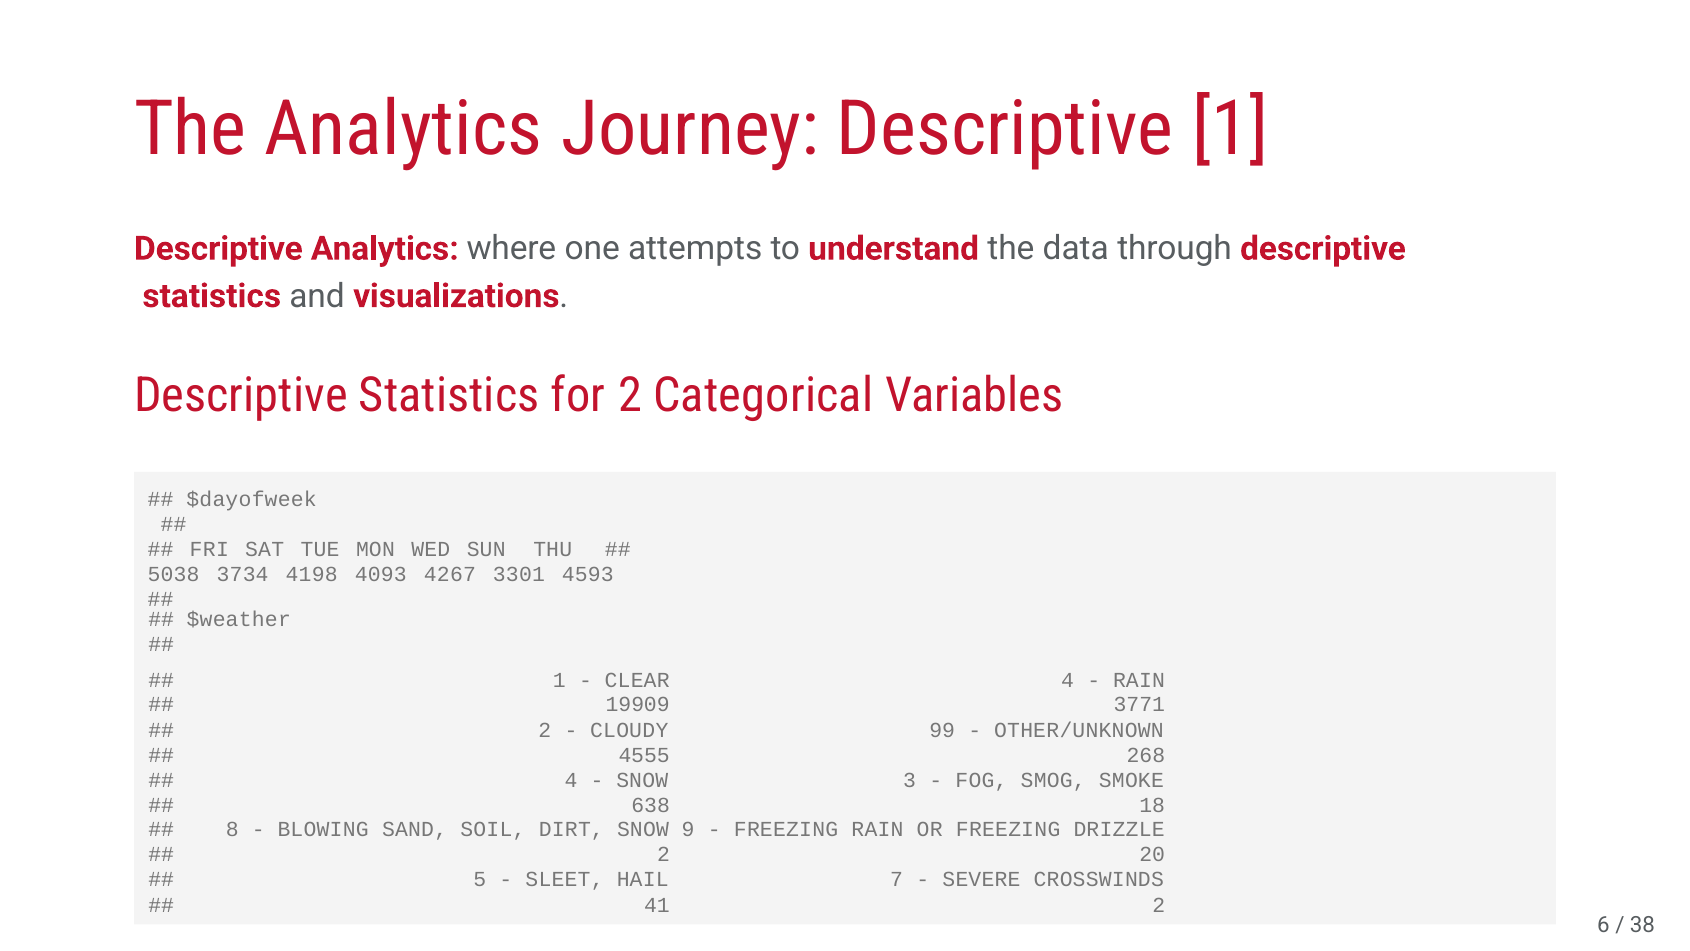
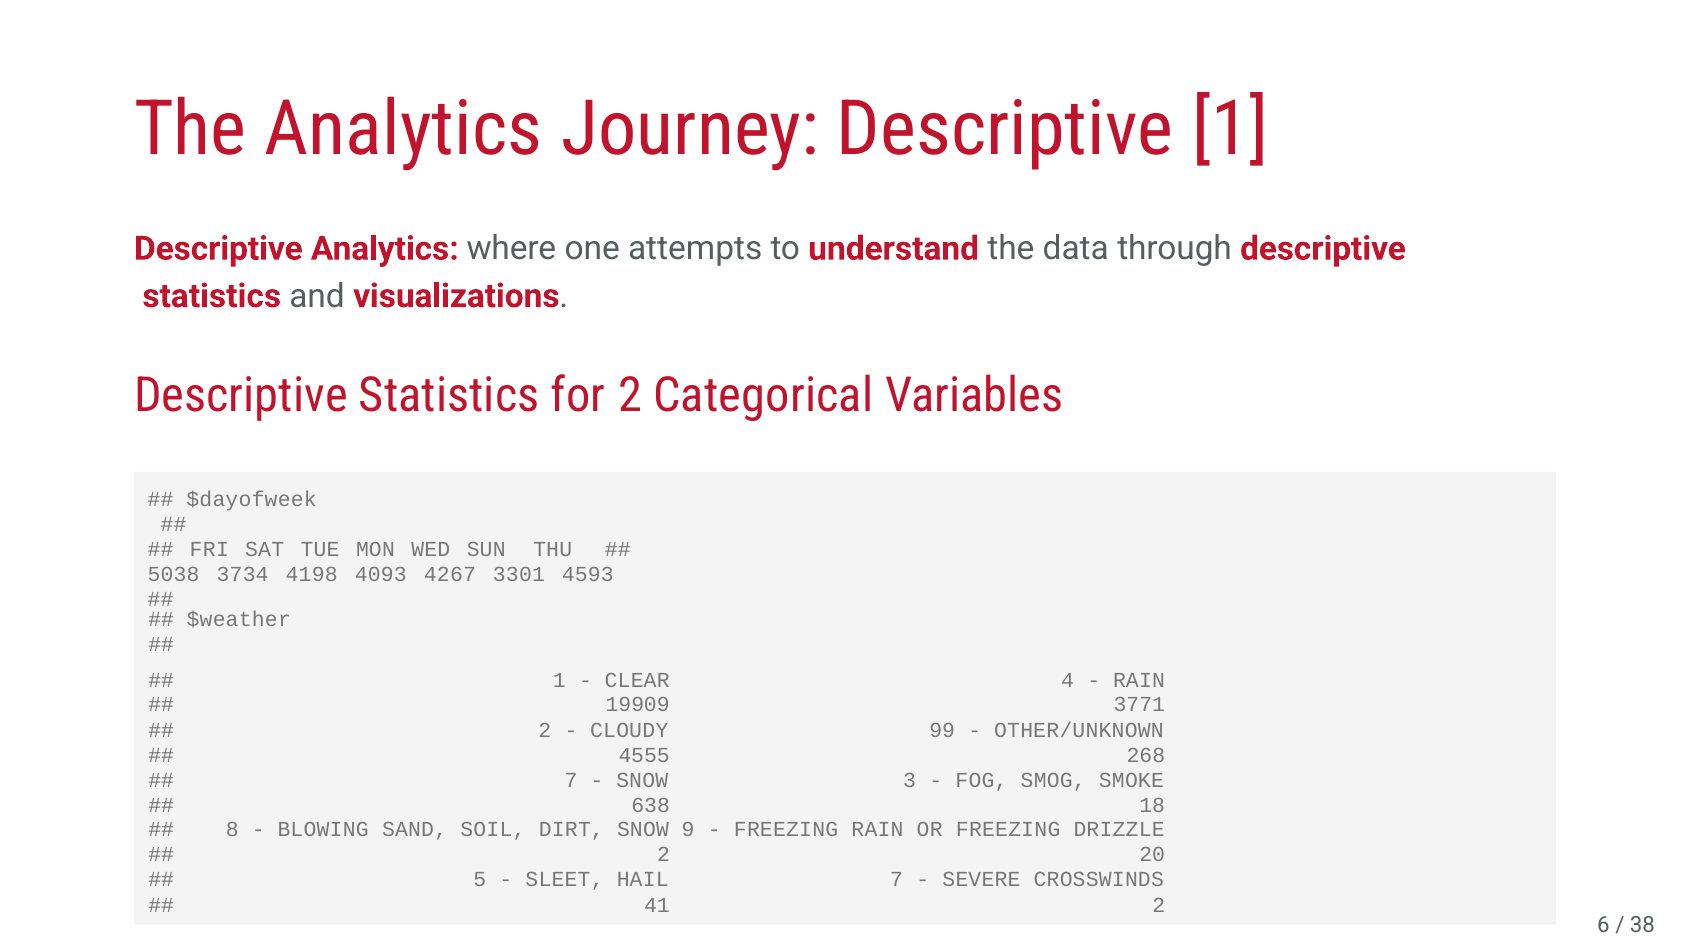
4 at (571, 781): 4 -> 7
